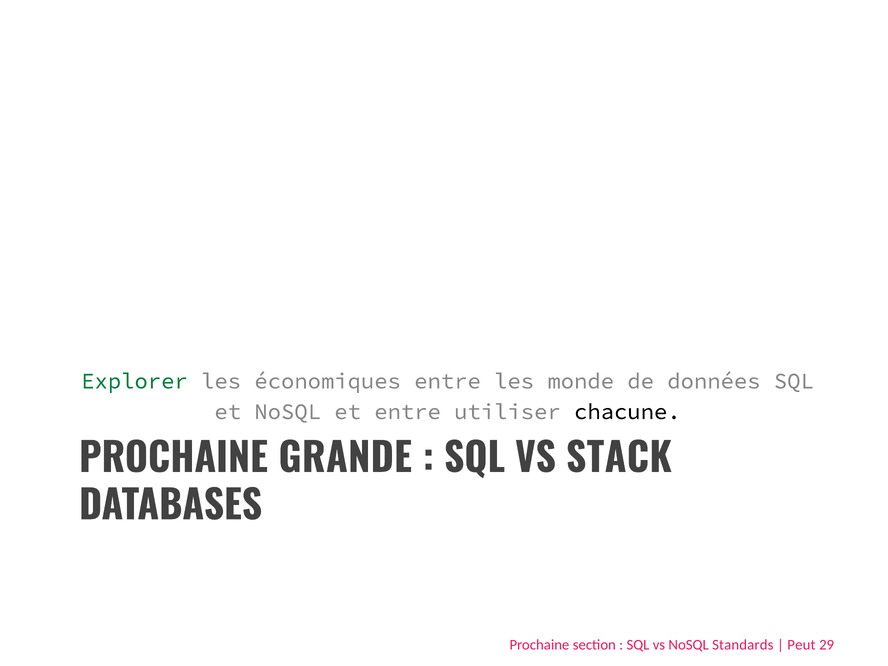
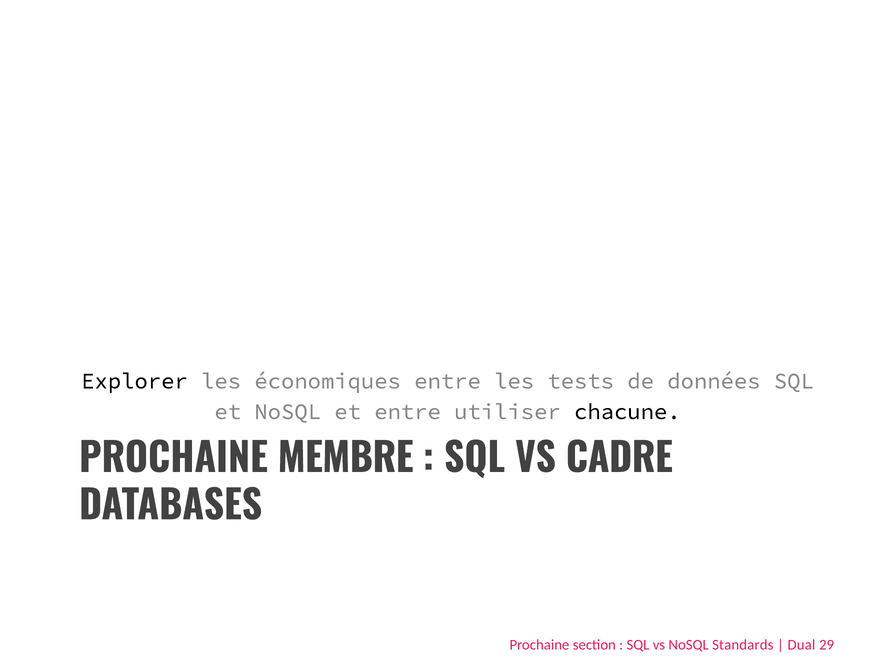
Explorer colour: green -> black
monde: monde -> tests
GRANDE: GRANDE -> MEMBRE
STACK: STACK -> CADRE
Peut: Peut -> Dual
